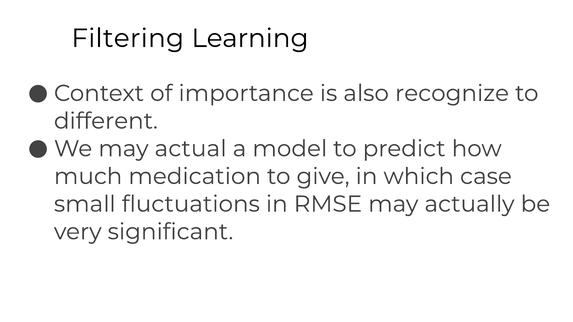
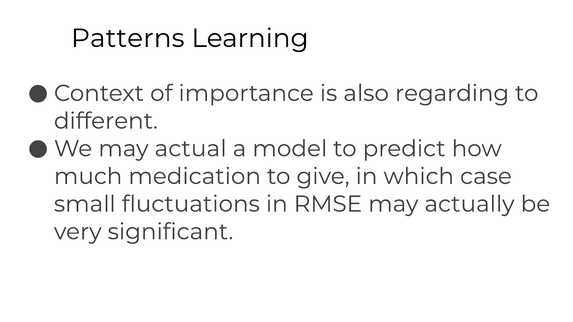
Filtering: Filtering -> Patterns
recognize: recognize -> regarding
